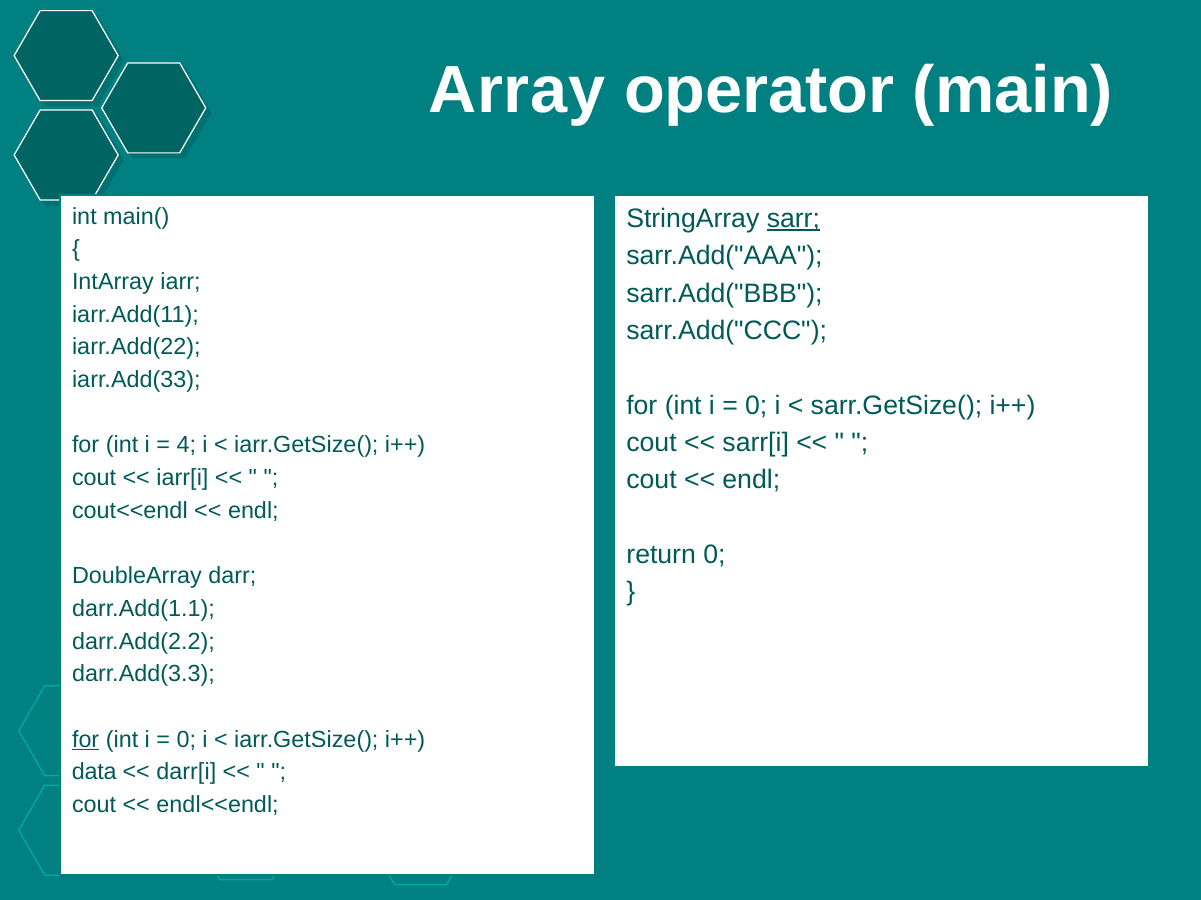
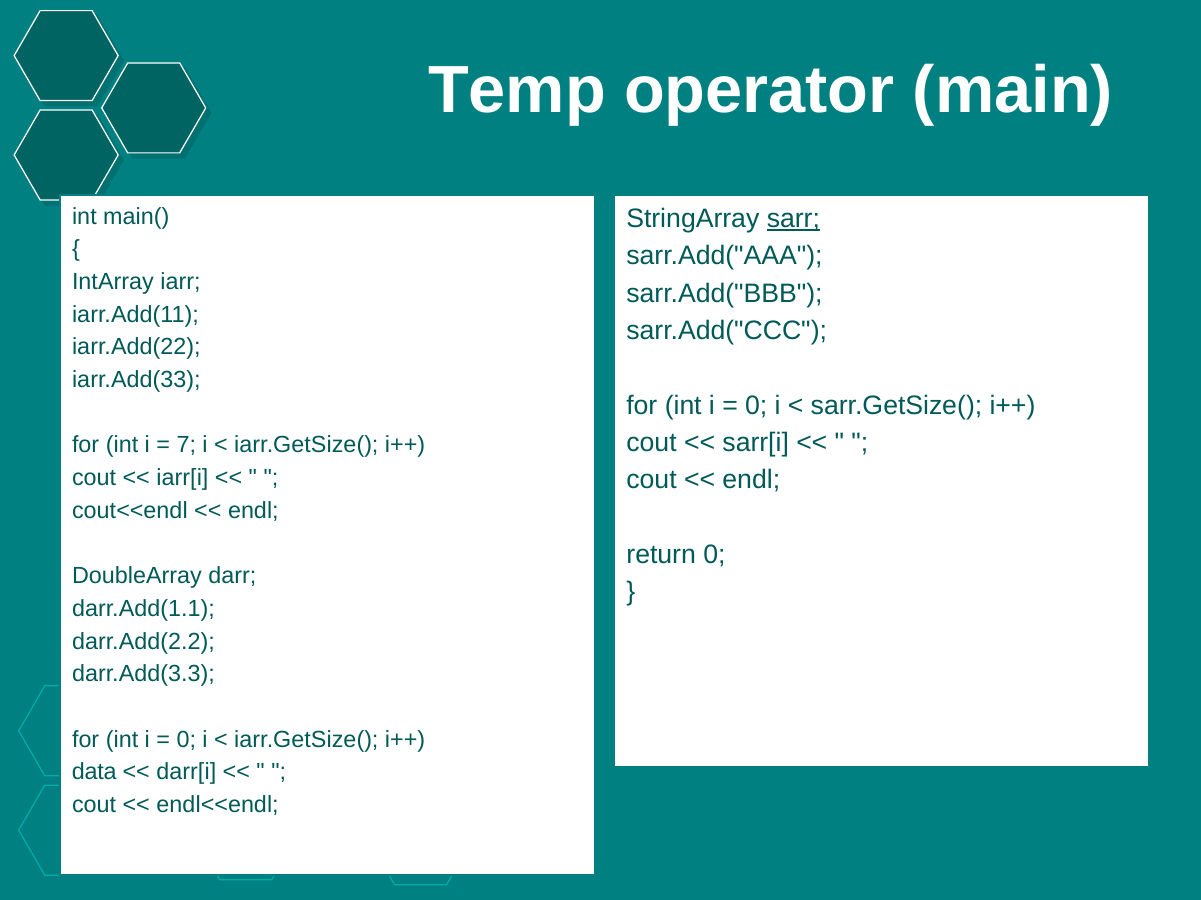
Array: Array -> Temp
4: 4 -> 7
for at (86, 740) underline: present -> none
